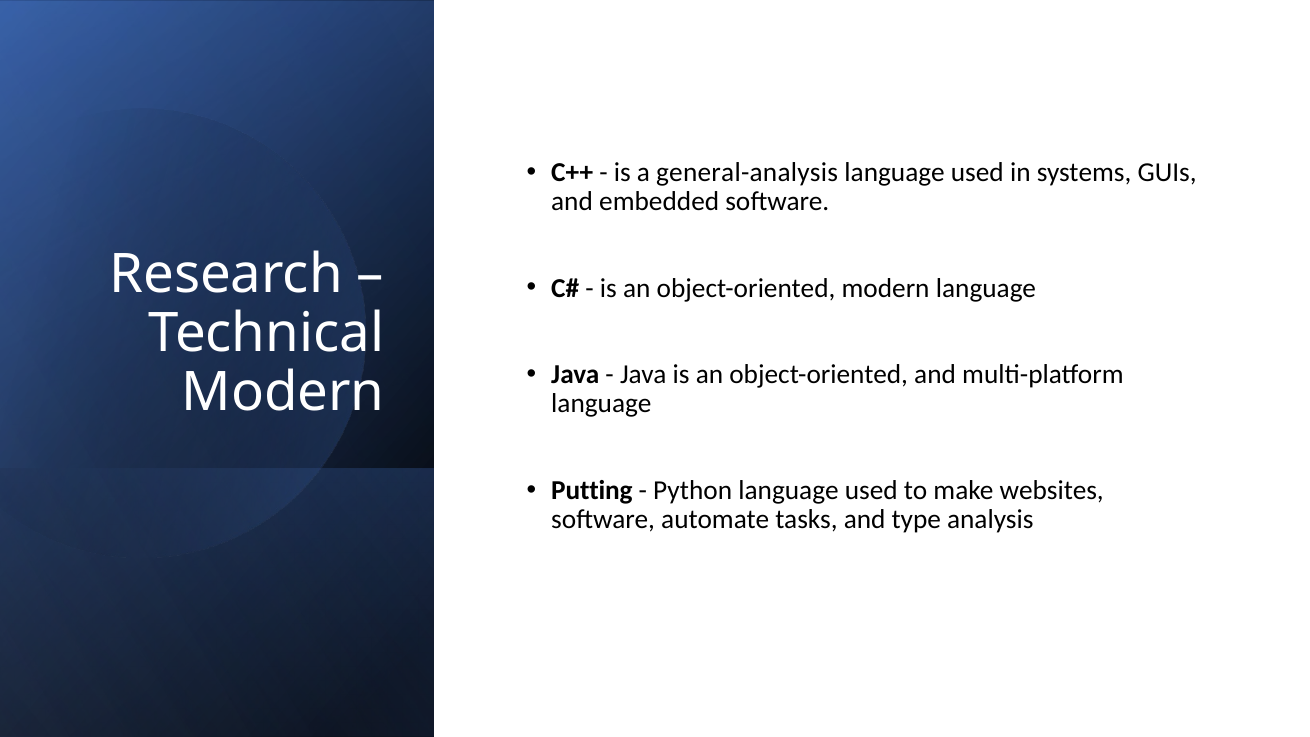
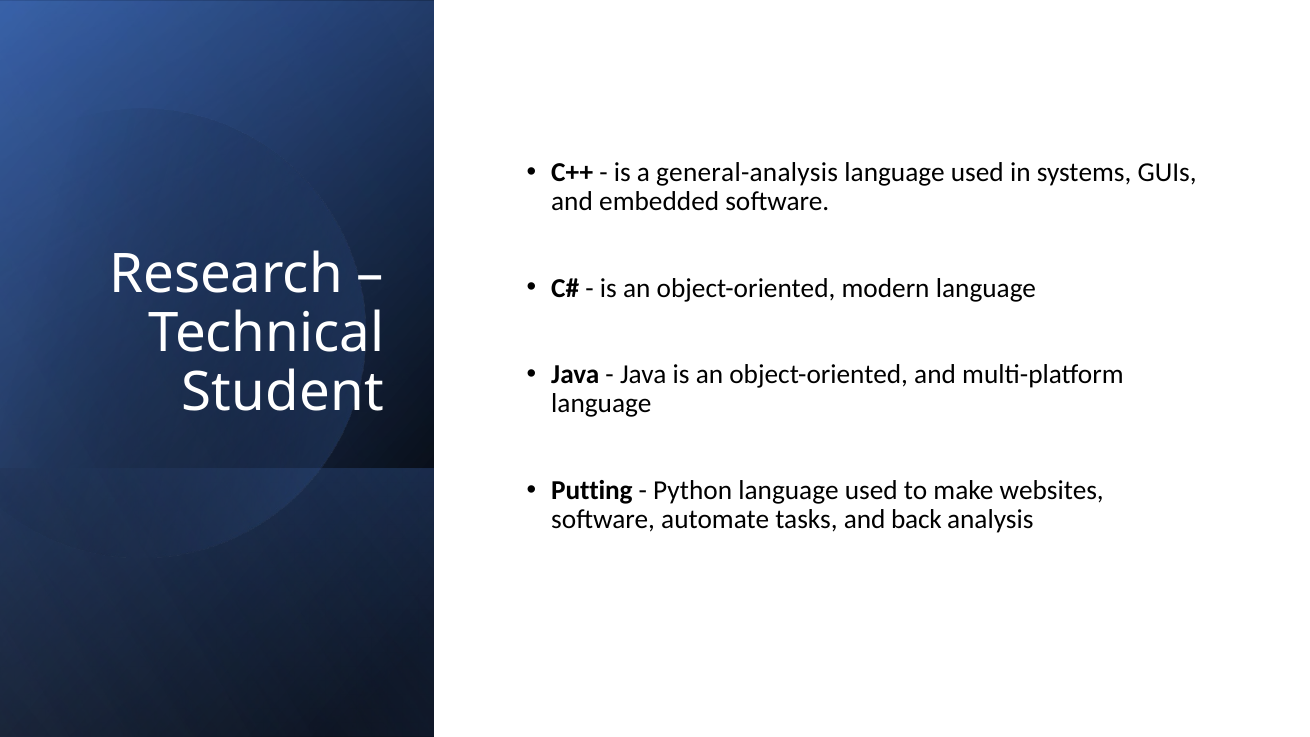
Modern at (283, 392): Modern -> Student
type: type -> back
